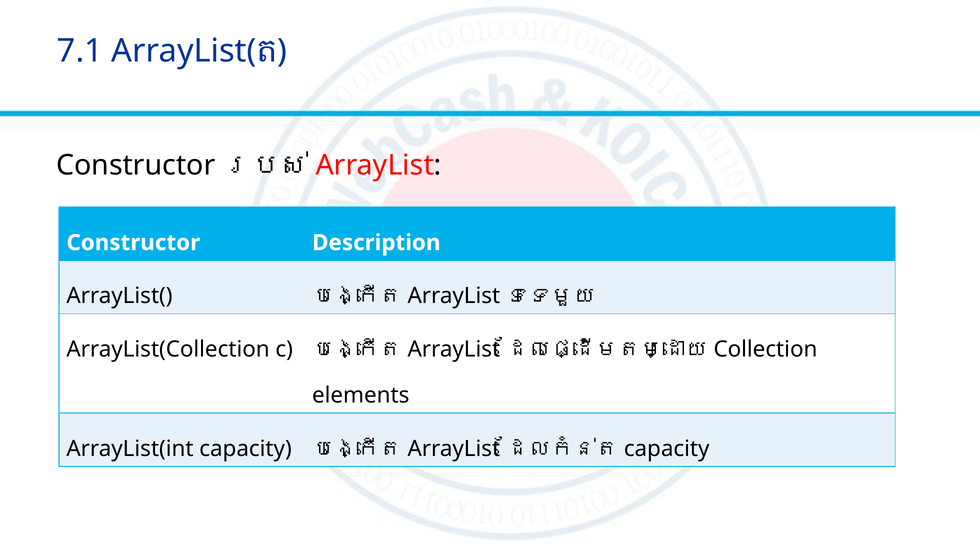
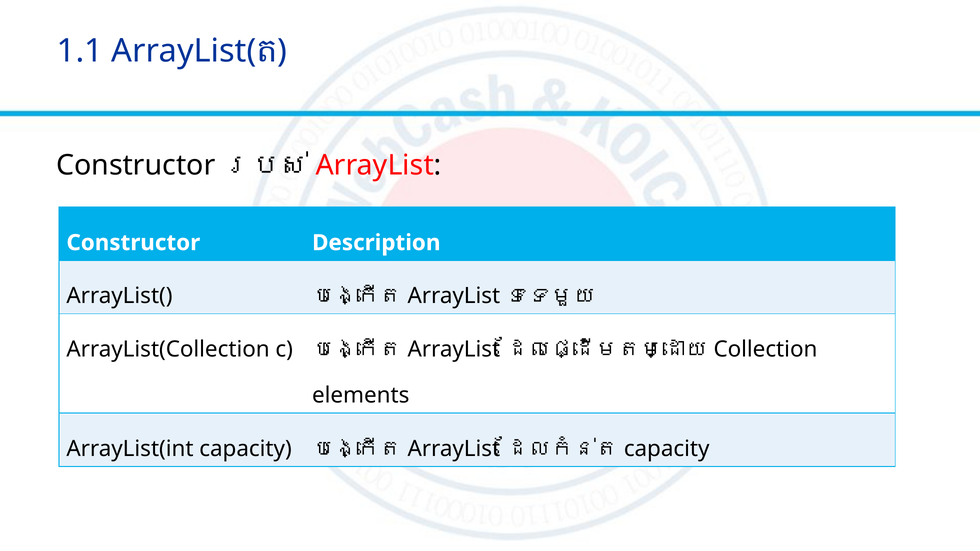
7.1: 7.1 -> 1.1
